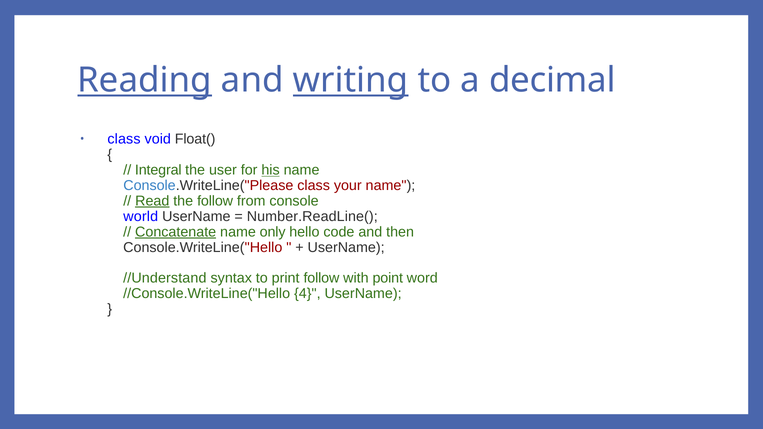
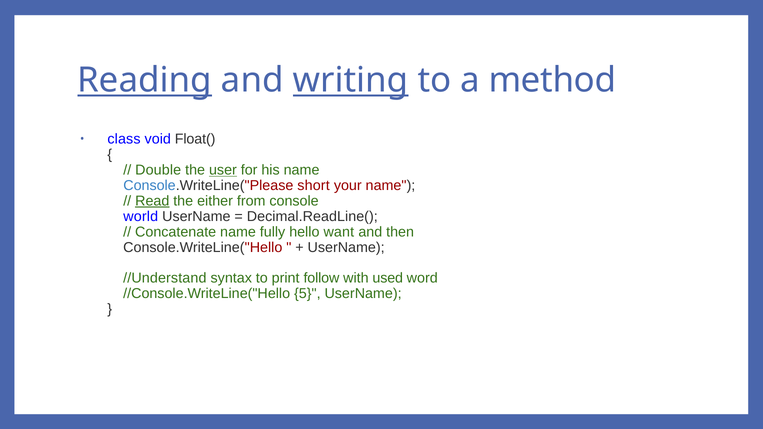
decimal: decimal -> method
Integral: Integral -> Double
user underline: none -> present
his underline: present -> none
Console.WriteLine("Please class: class -> short
the follow: follow -> either
Number.ReadLine(: Number.ReadLine( -> Decimal.ReadLine(
Concatenate underline: present -> none
only: only -> fully
code: code -> want
point: point -> used
4: 4 -> 5
